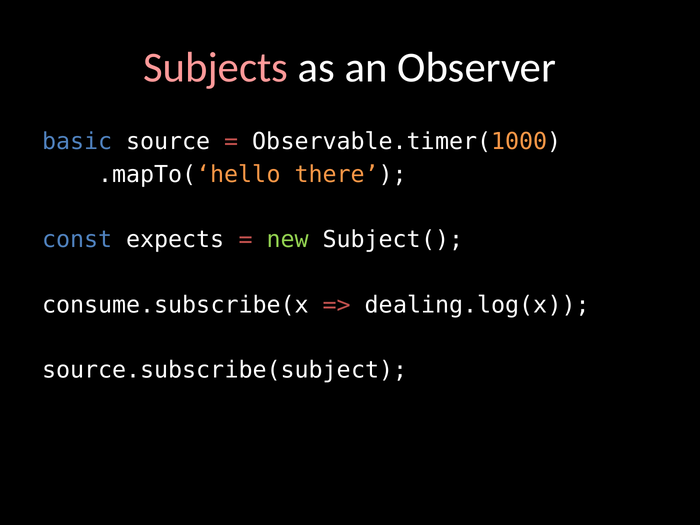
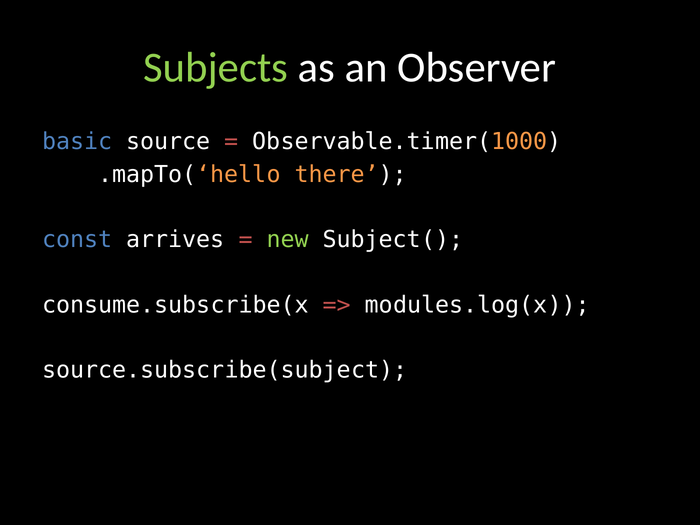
Subjects colour: pink -> light green
expects: expects -> arrives
dealing.log(x: dealing.log(x -> modules.log(x
